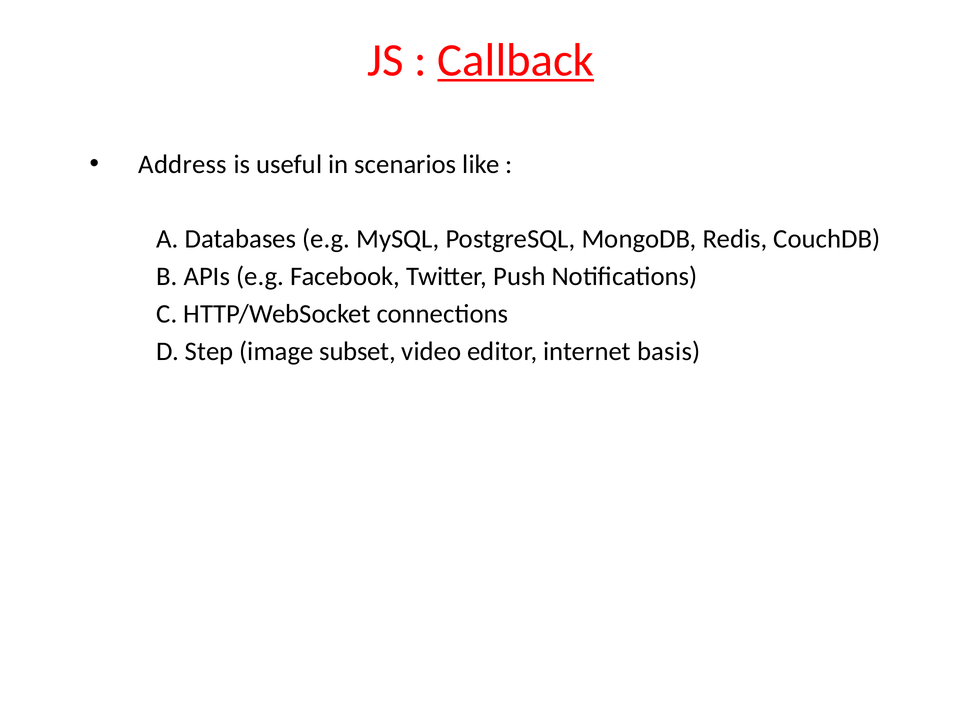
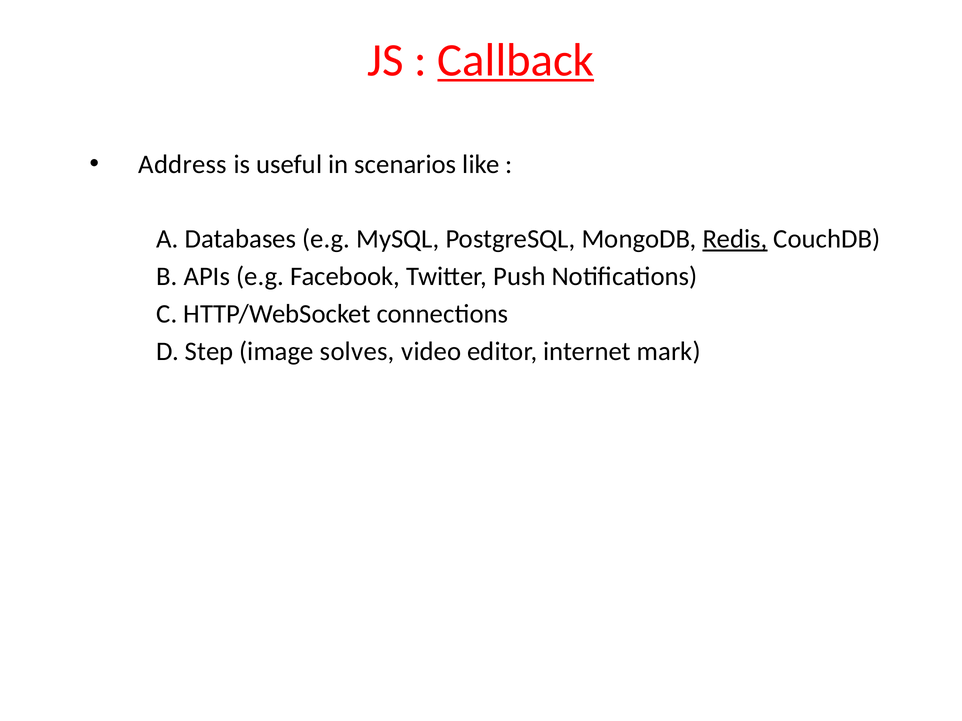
Redis underline: none -> present
subset: subset -> solves
basis: basis -> mark
